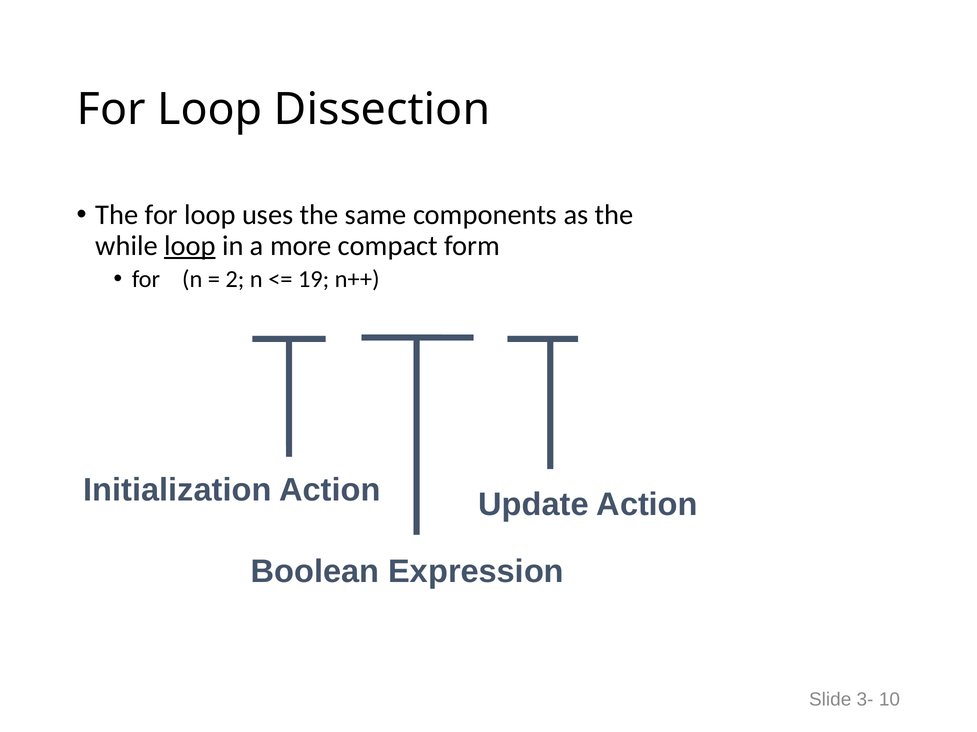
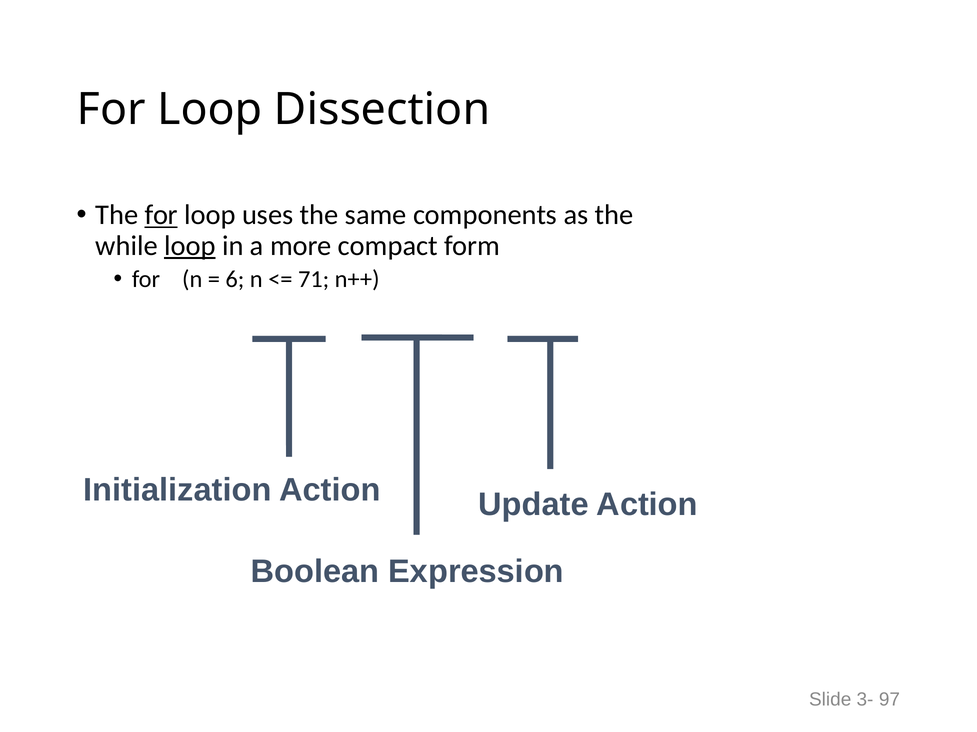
for at (161, 215) underline: none -> present
2: 2 -> 6
19: 19 -> 71
10: 10 -> 97
